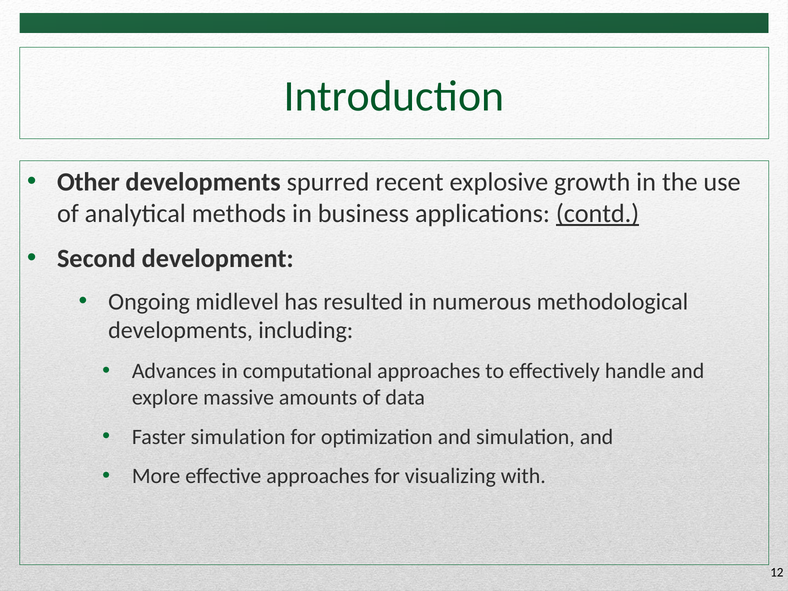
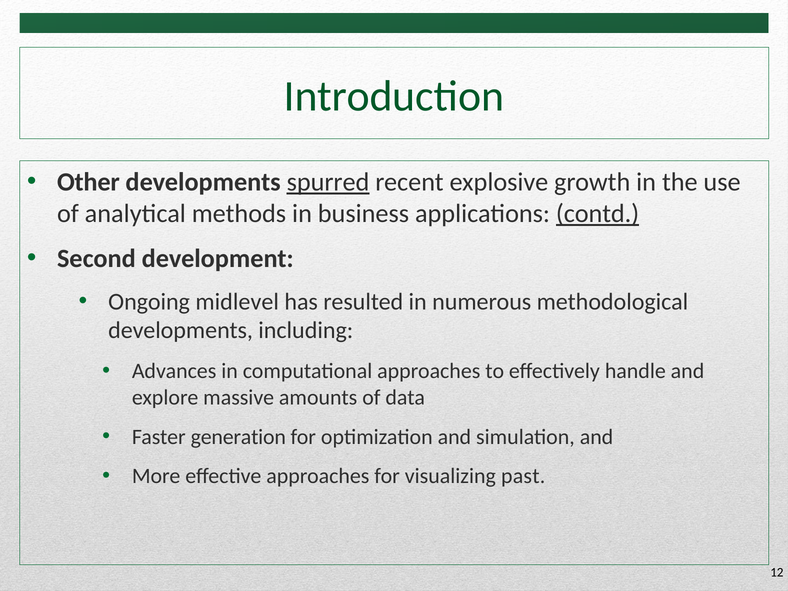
spurred underline: none -> present
Faster simulation: simulation -> generation
with: with -> past
